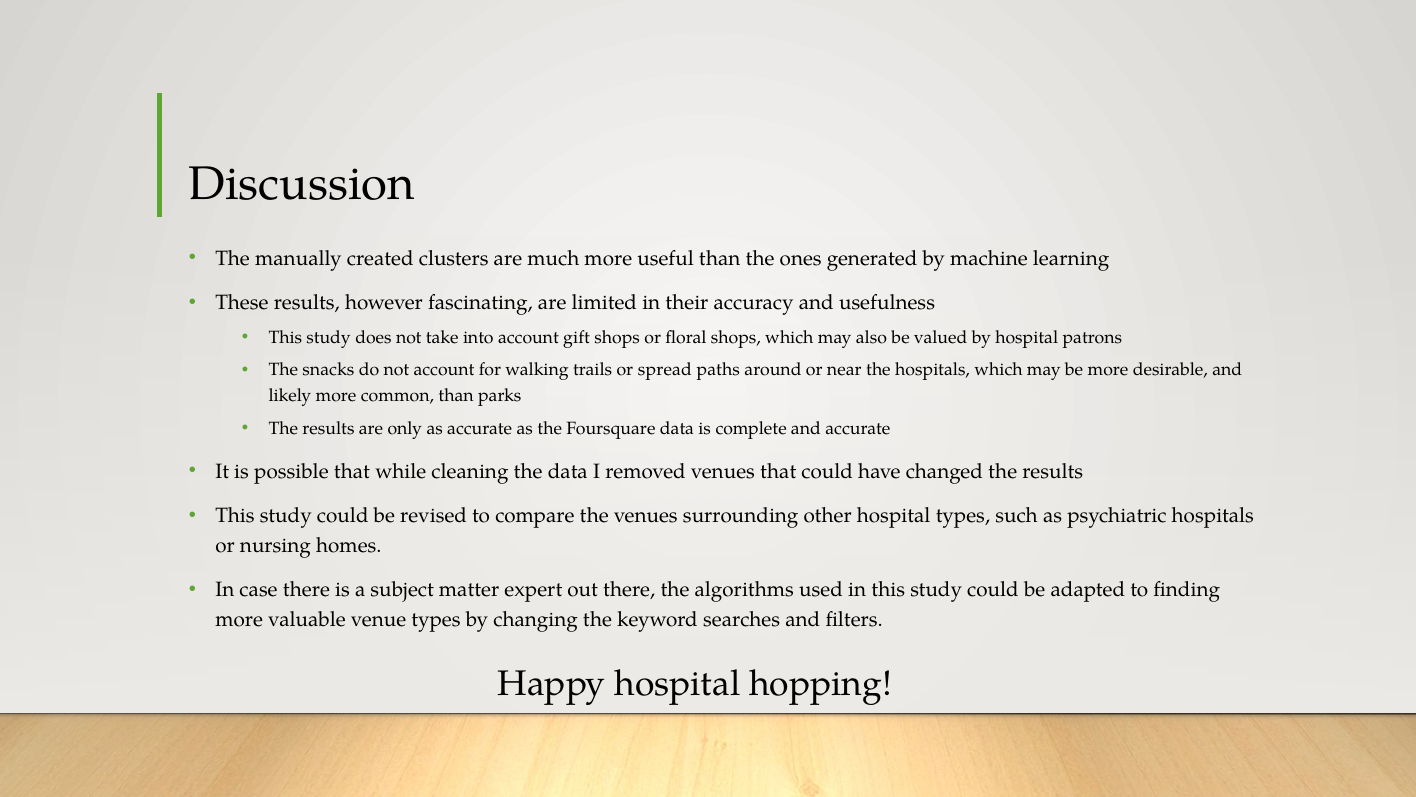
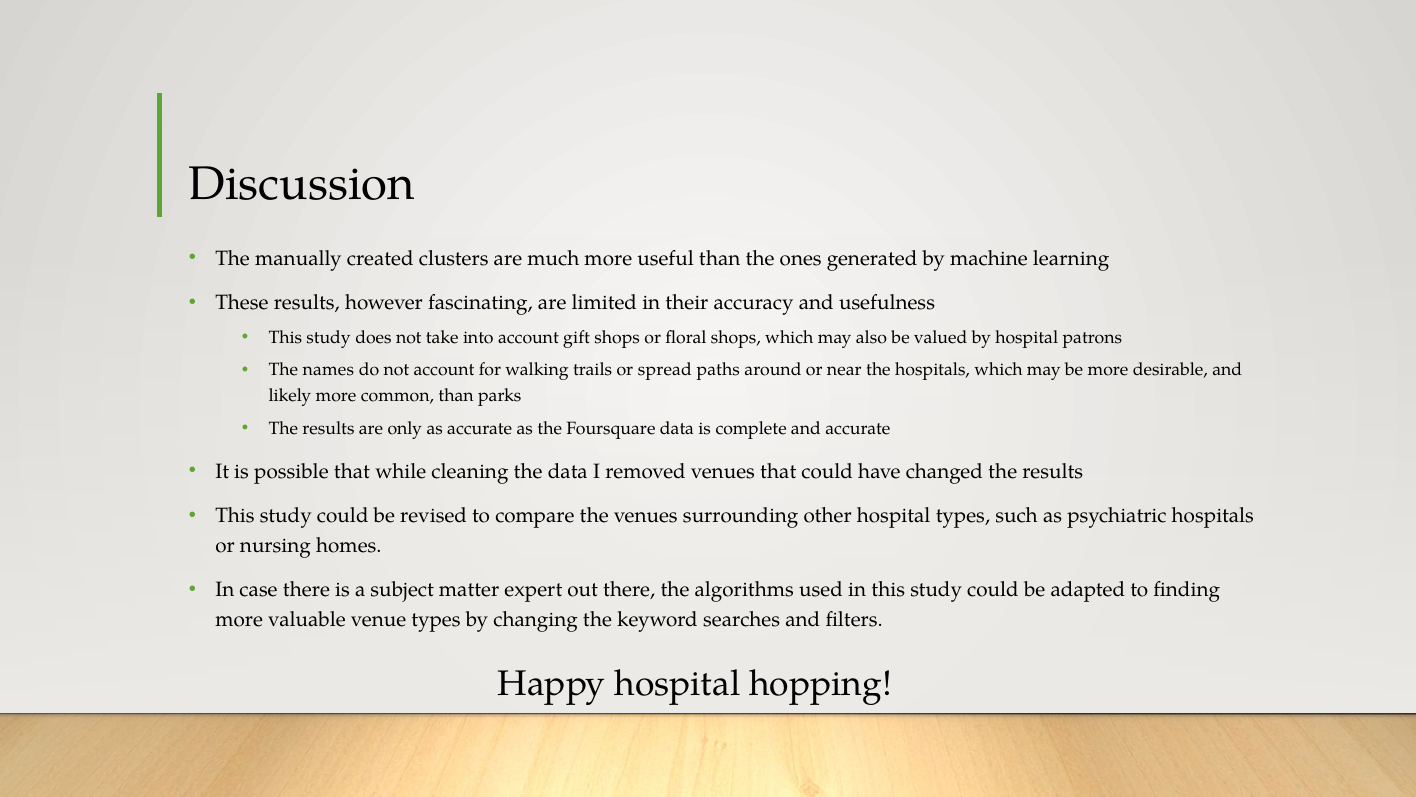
snacks: snacks -> names
